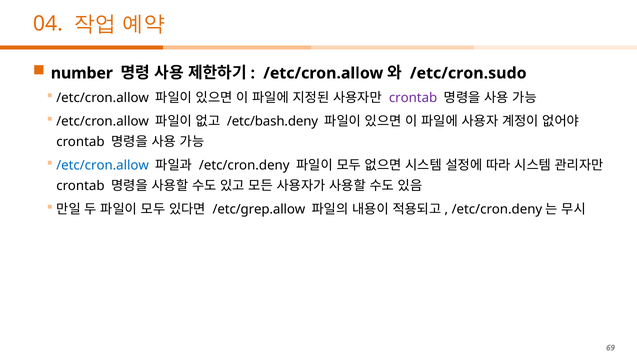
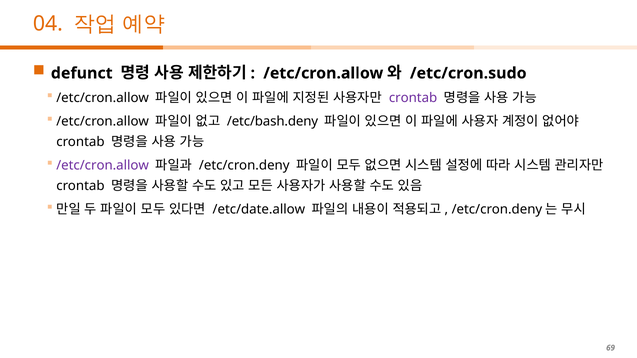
number: number -> defunct
/etc/cron.allow at (103, 165) colour: blue -> purple
/etc/grep.allow: /etc/grep.allow -> /etc/date.allow
